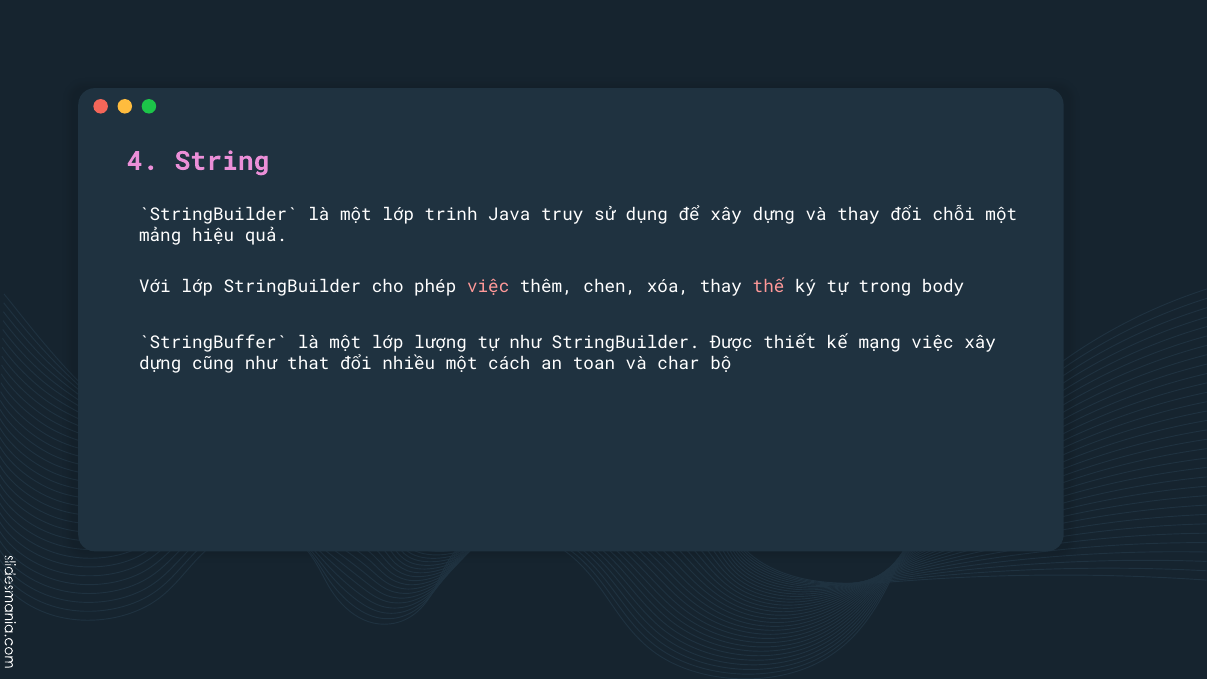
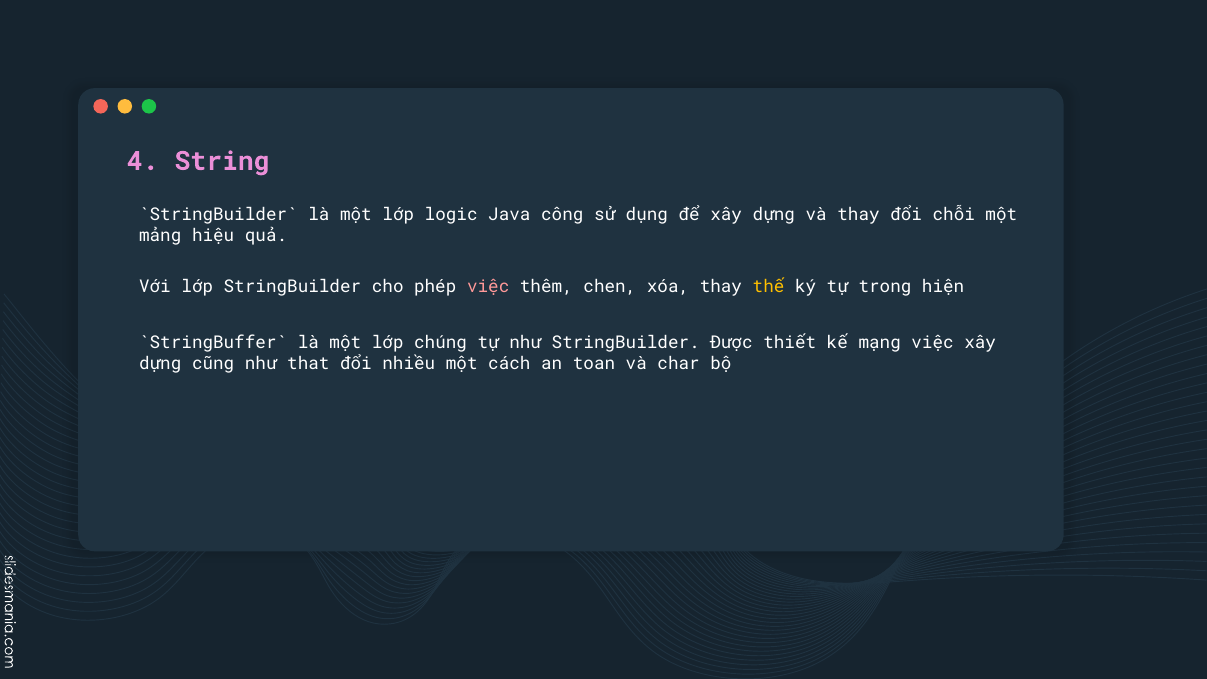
trinh: trinh -> logic
truy: truy -> công
thế colour: pink -> yellow
body: body -> hiện
lượng: lượng -> chúng
